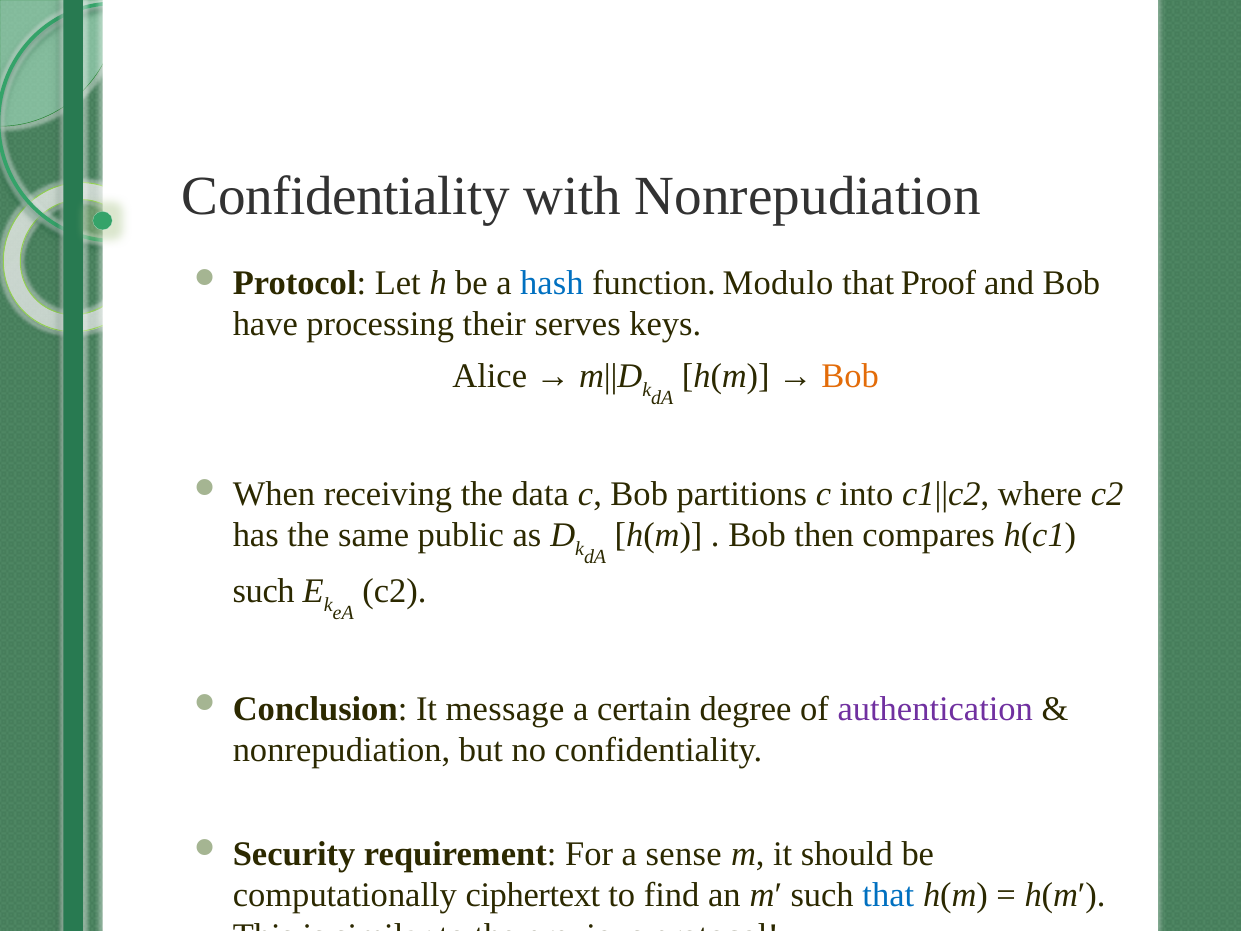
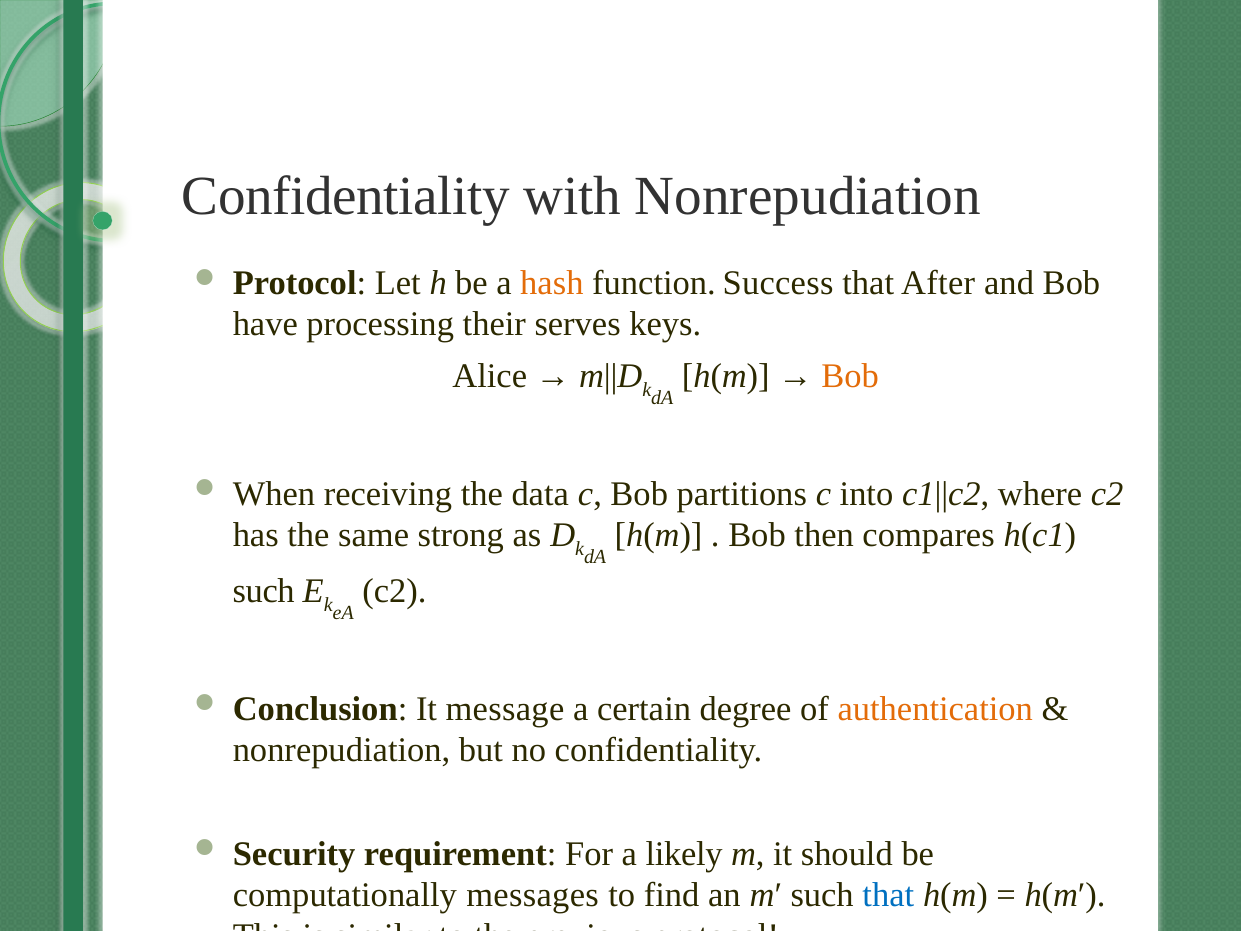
hash colour: blue -> orange
Modulo: Modulo -> Success
Proof: Proof -> After
public: public -> strong
authentication colour: purple -> orange
sense: sense -> likely
ciphertext: ciphertext -> messages
